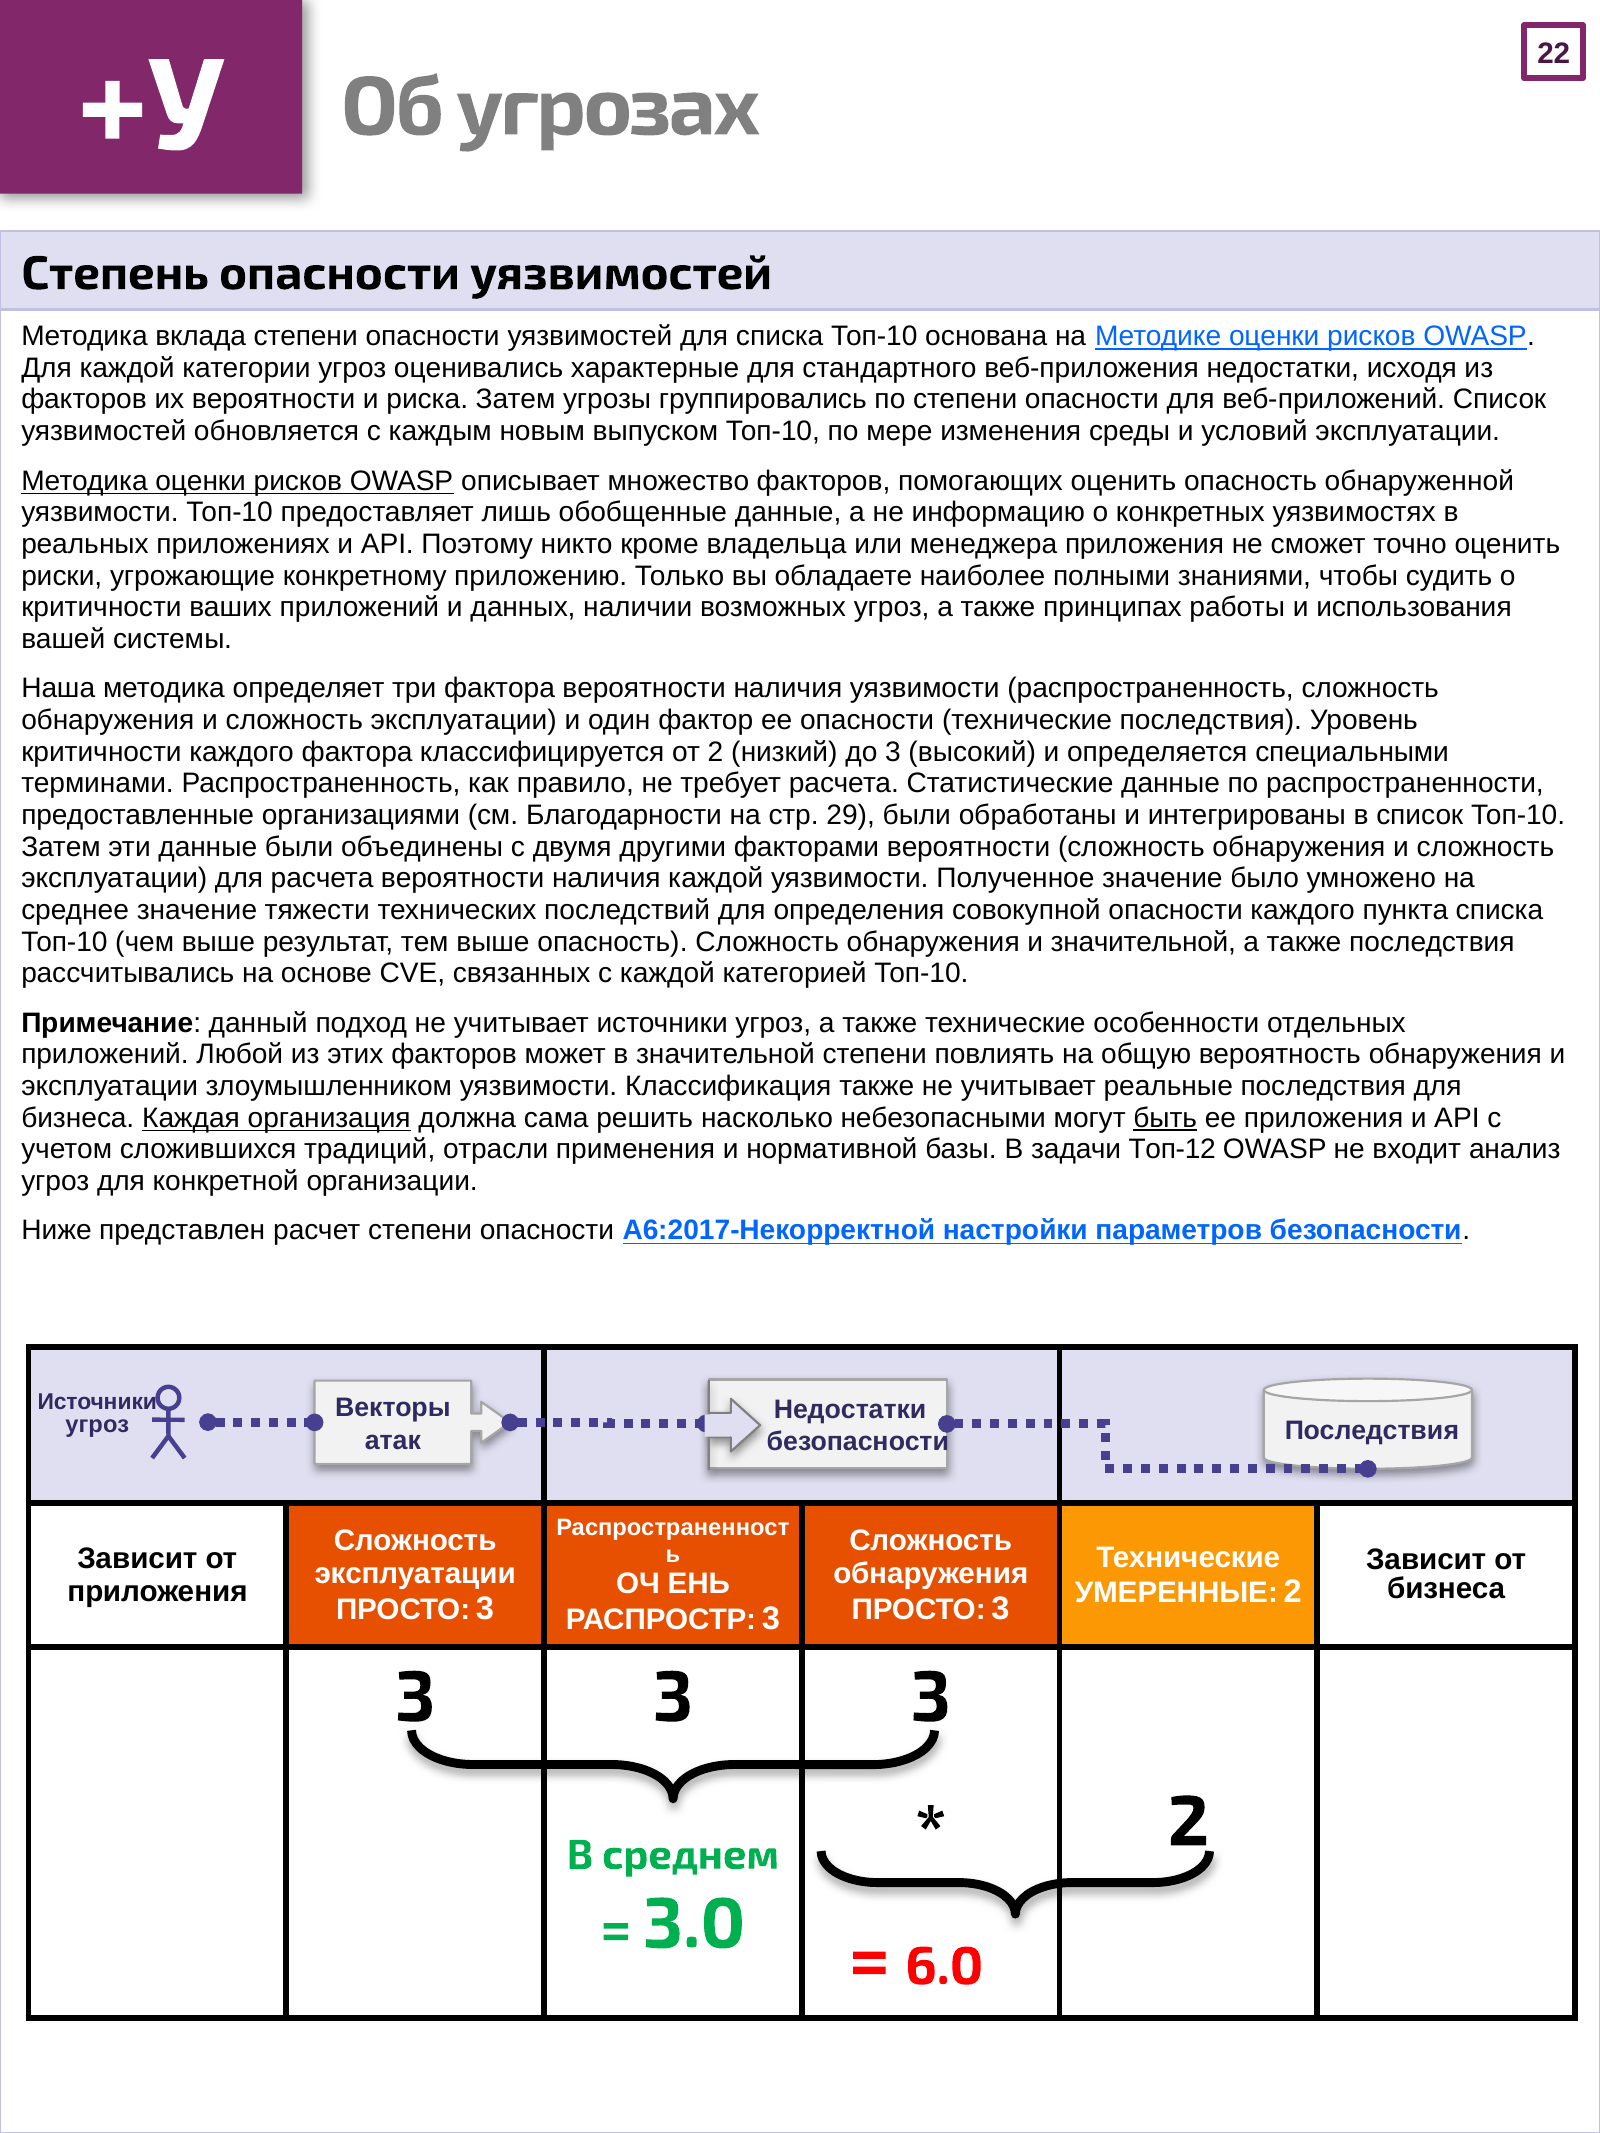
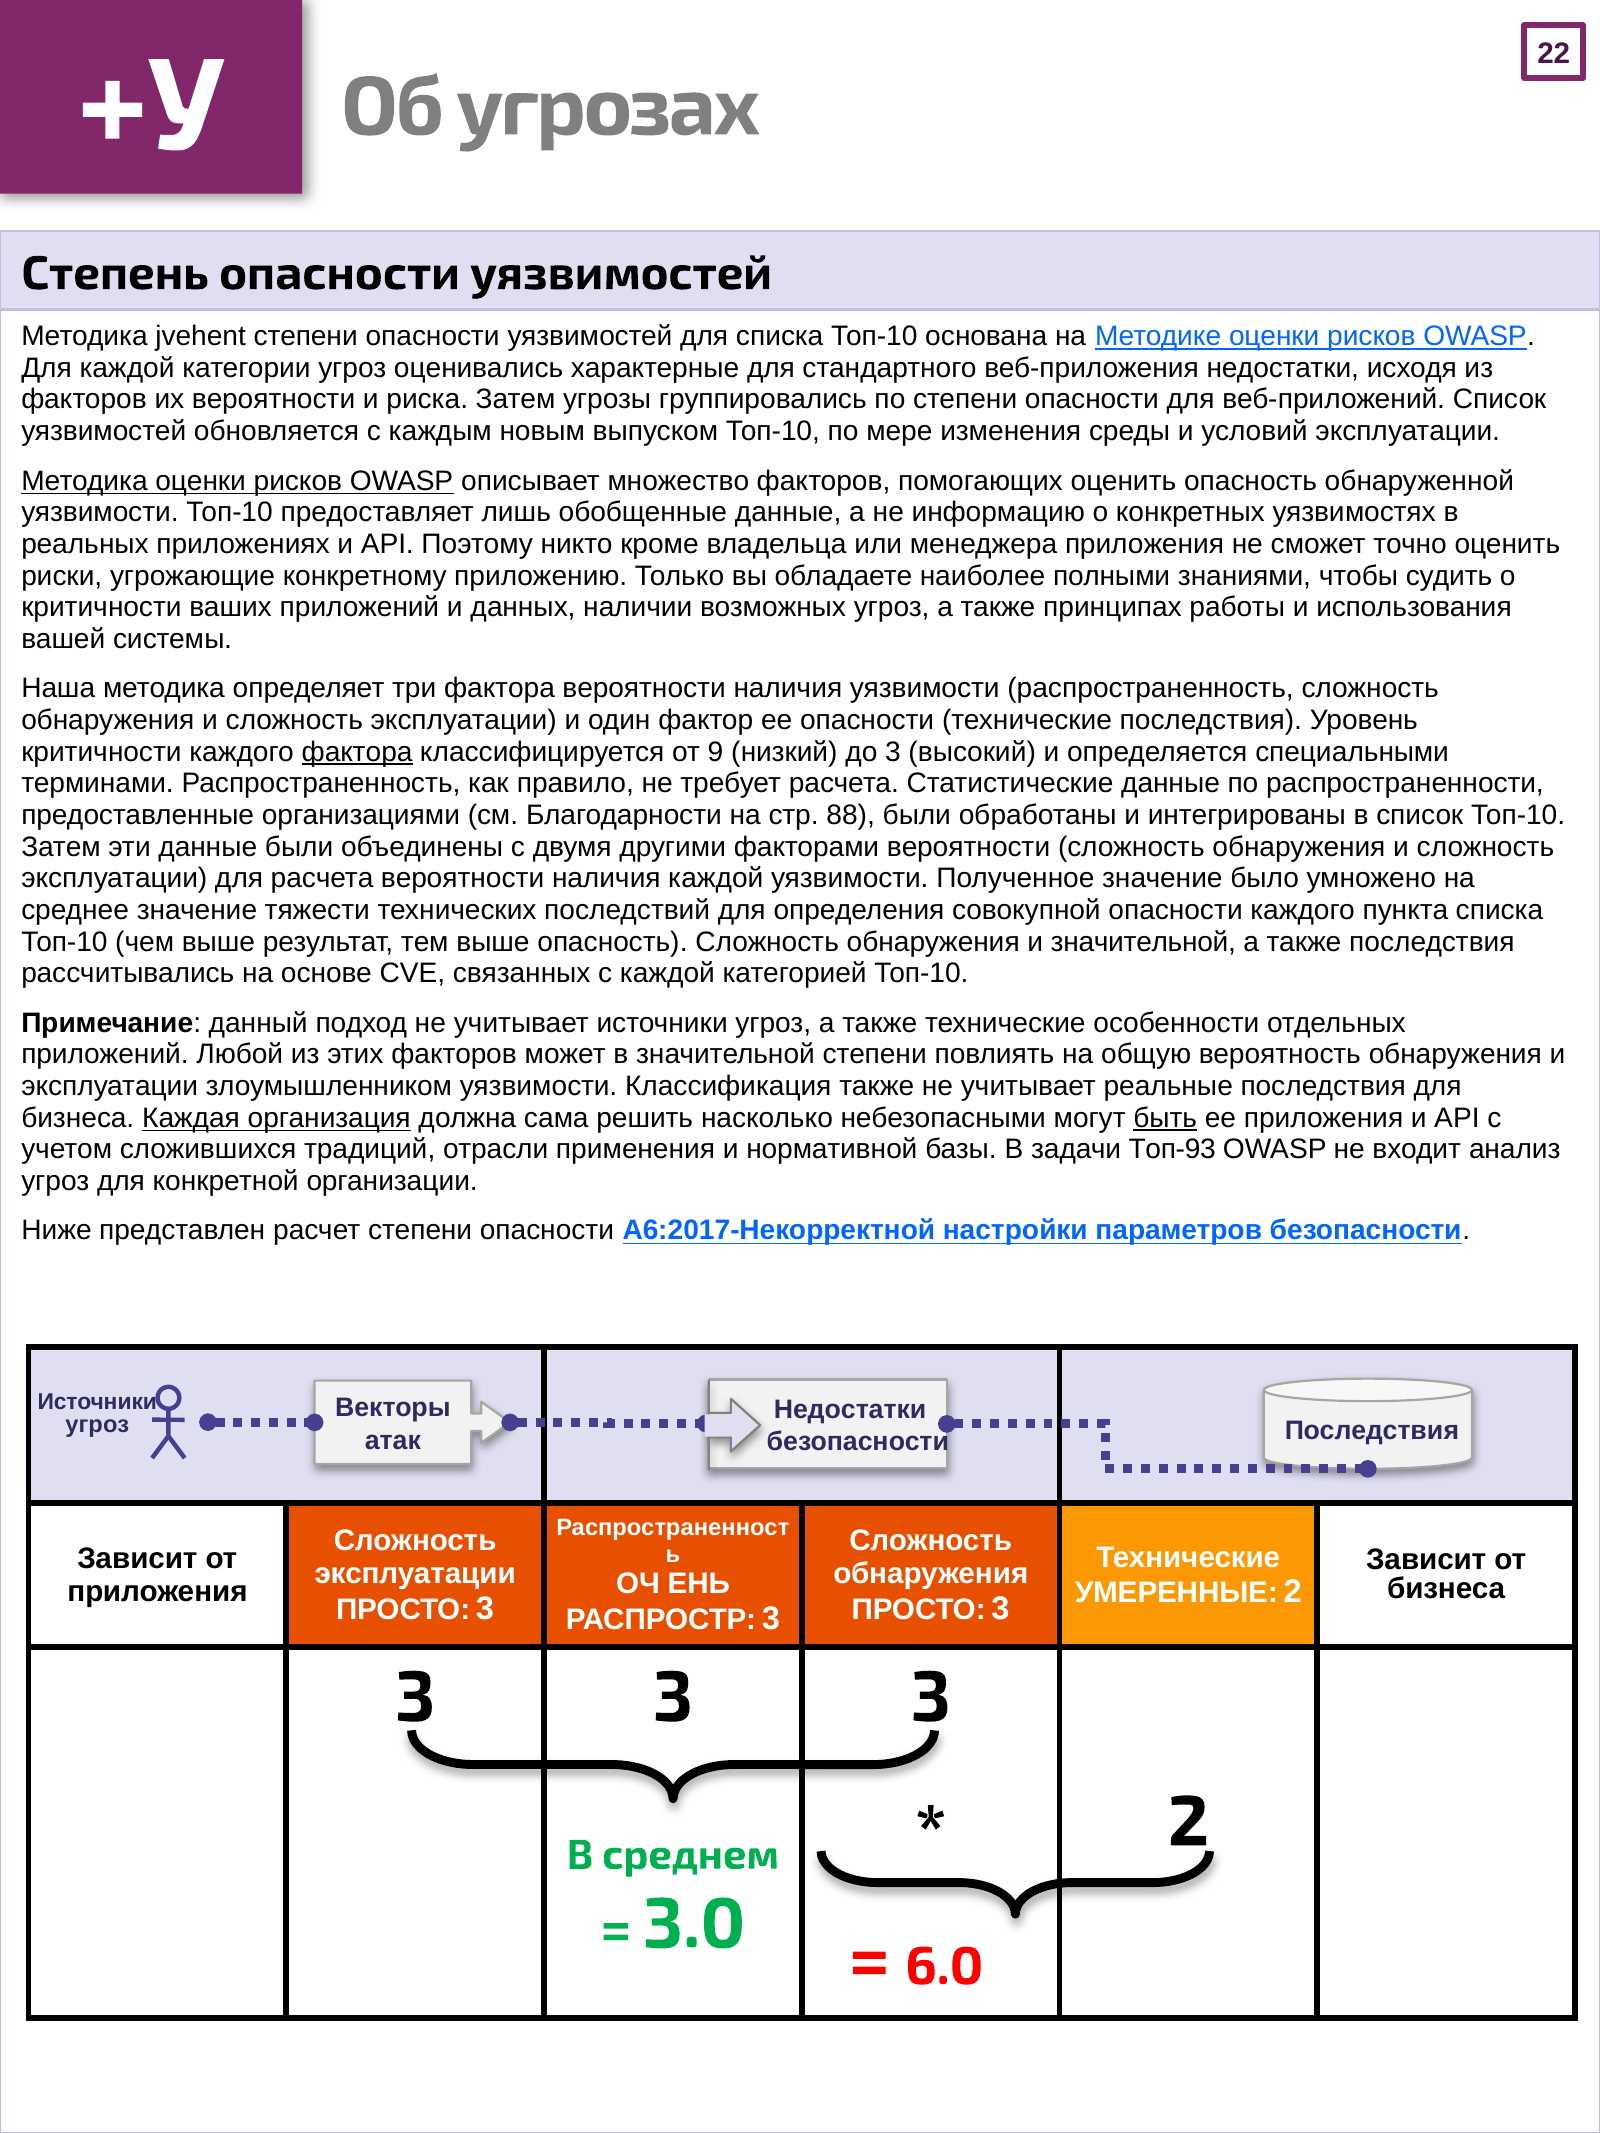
вклада: вклада -> jvehent
фактора at (357, 752) underline: none -> present
от 2: 2 -> 9
29: 29 -> 88
Топ-12: Топ-12 -> Топ-93
